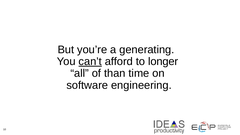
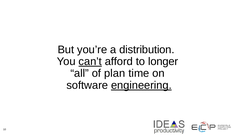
generating: generating -> distribution
than: than -> plan
engineering underline: none -> present
